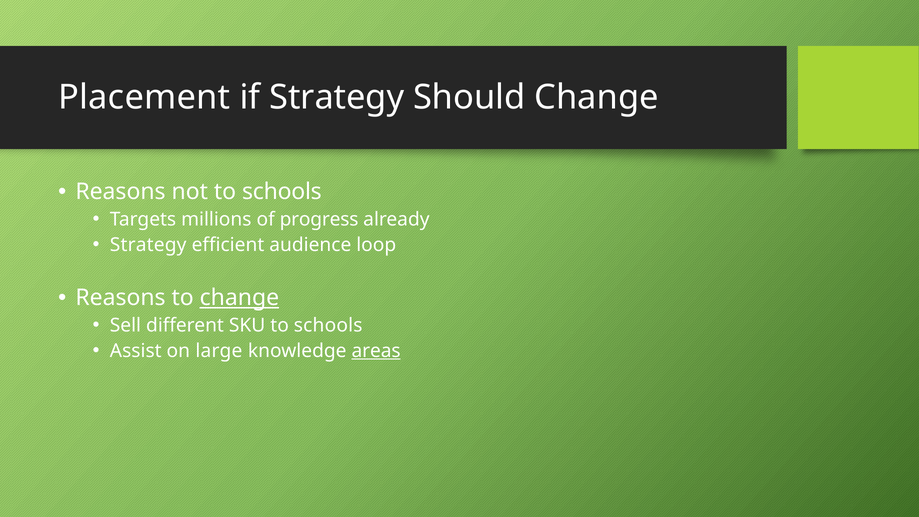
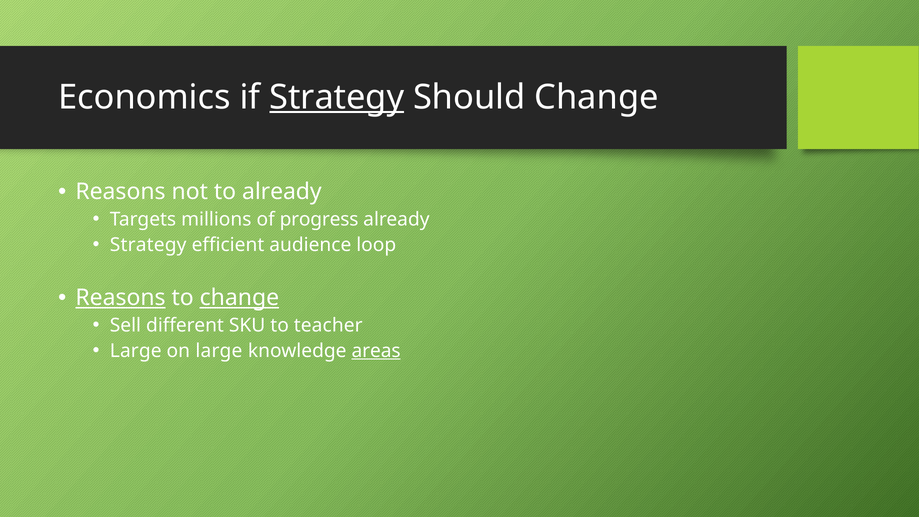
Placement: Placement -> Economics
Strategy at (337, 97) underline: none -> present
not to schools: schools -> already
Reasons at (121, 298) underline: none -> present
SKU to schools: schools -> teacher
Assist at (136, 351): Assist -> Large
